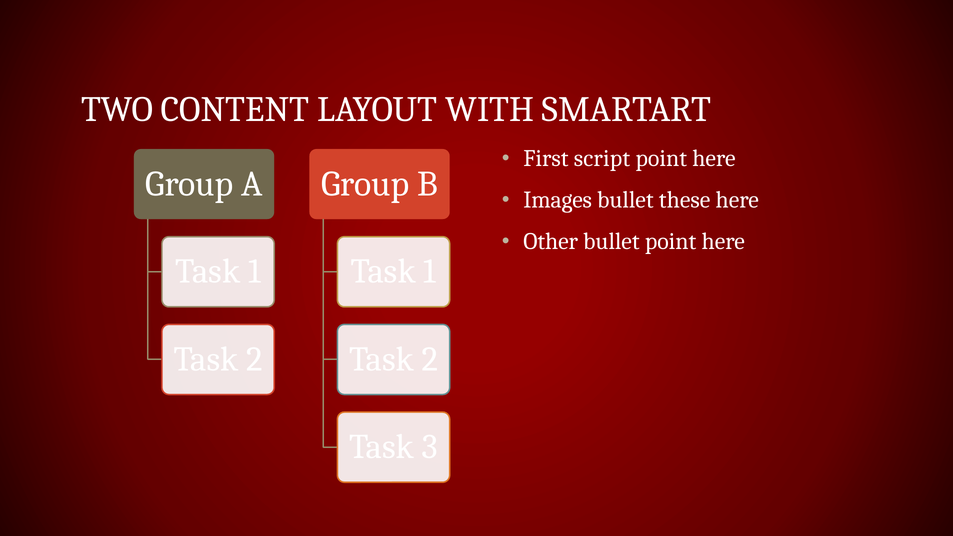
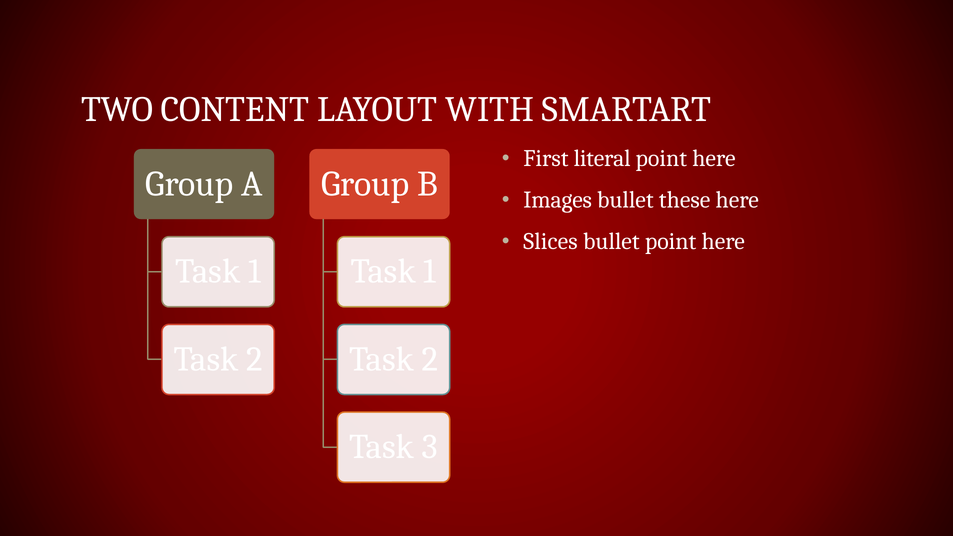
script: script -> literal
Other: Other -> Slices
